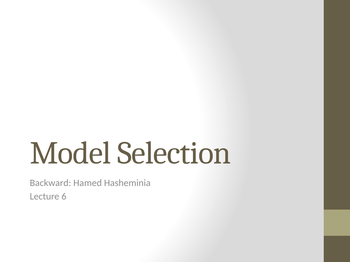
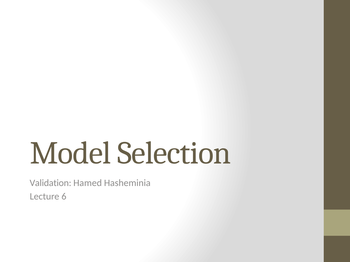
Backward: Backward -> Validation
